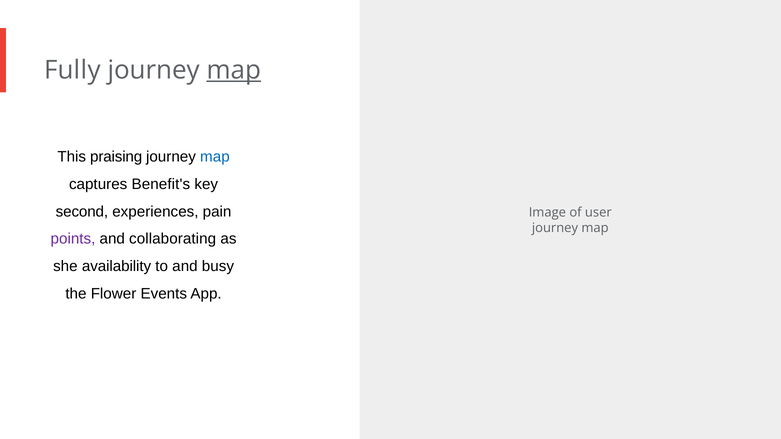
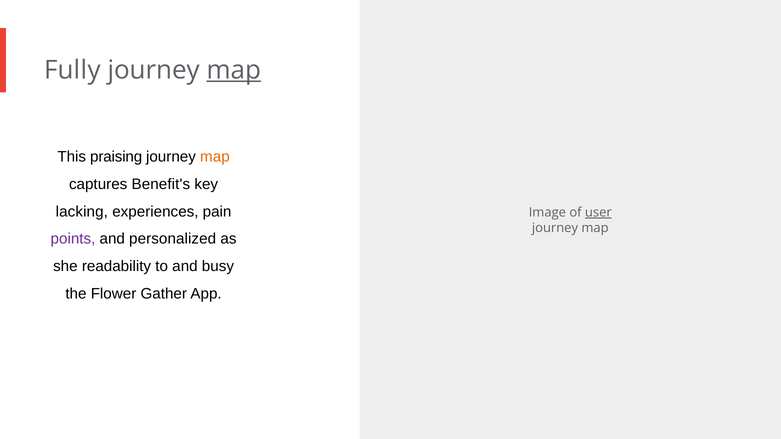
map at (215, 157) colour: blue -> orange
second: second -> lacking
user underline: none -> present
collaborating: collaborating -> personalized
availability: availability -> readability
Events: Events -> Gather
